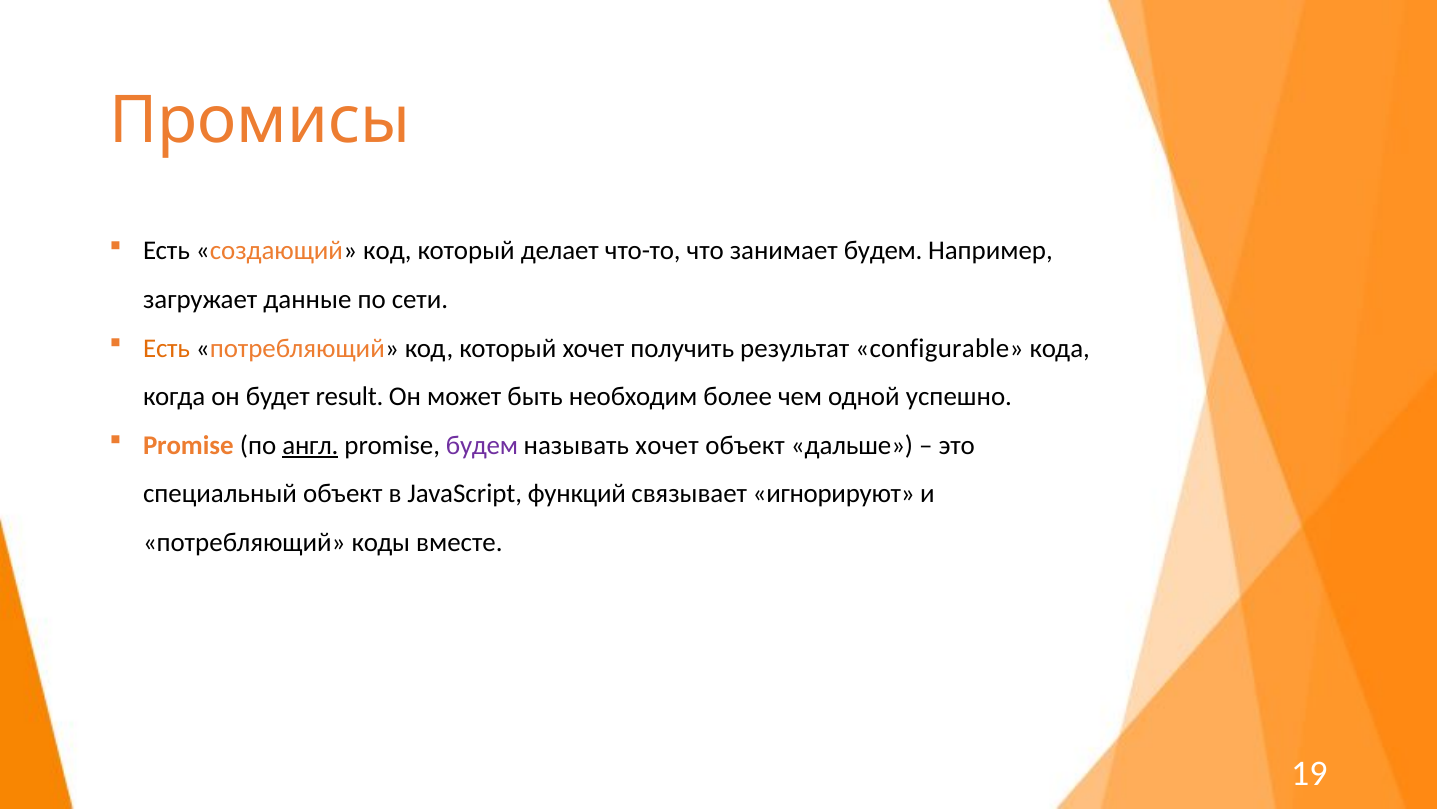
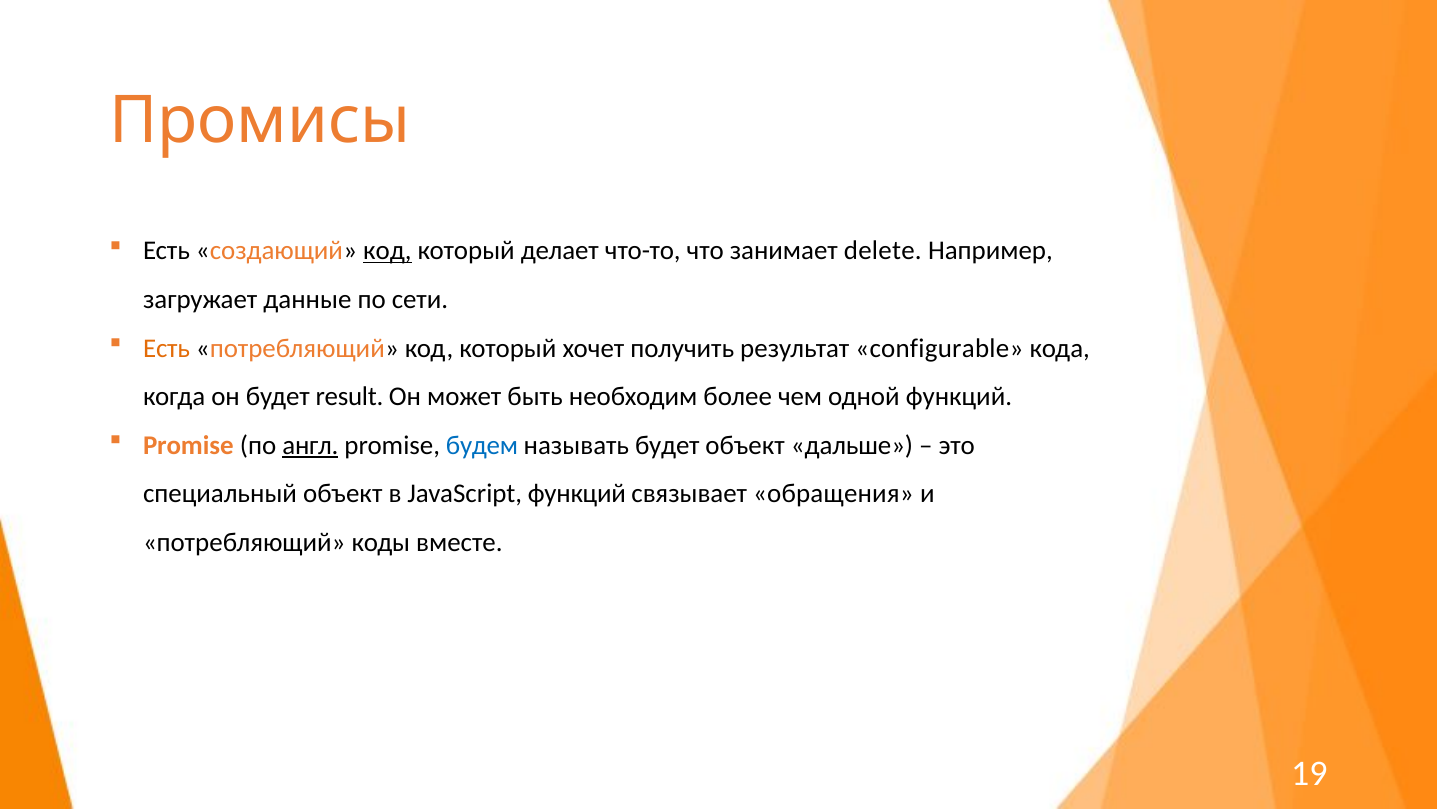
код at (387, 251) underline: none -> present
занимает будем: будем -> delete
одной успешно: успешно -> функций
будем at (482, 445) colour: purple -> blue
называть хочет: хочет -> будет
игнорируют: игнорируют -> обращения
